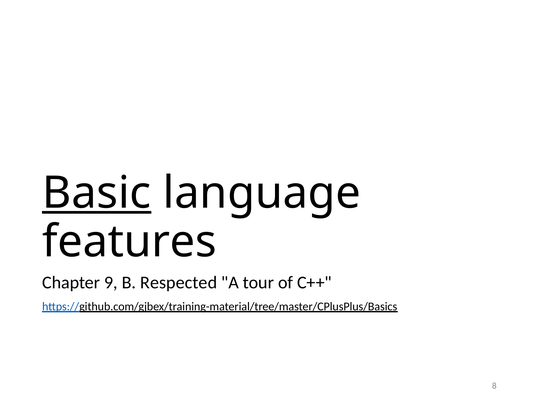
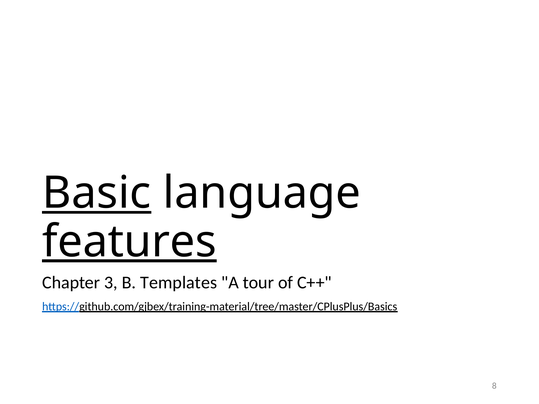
features underline: none -> present
9: 9 -> 3
Respected: Respected -> Templates
